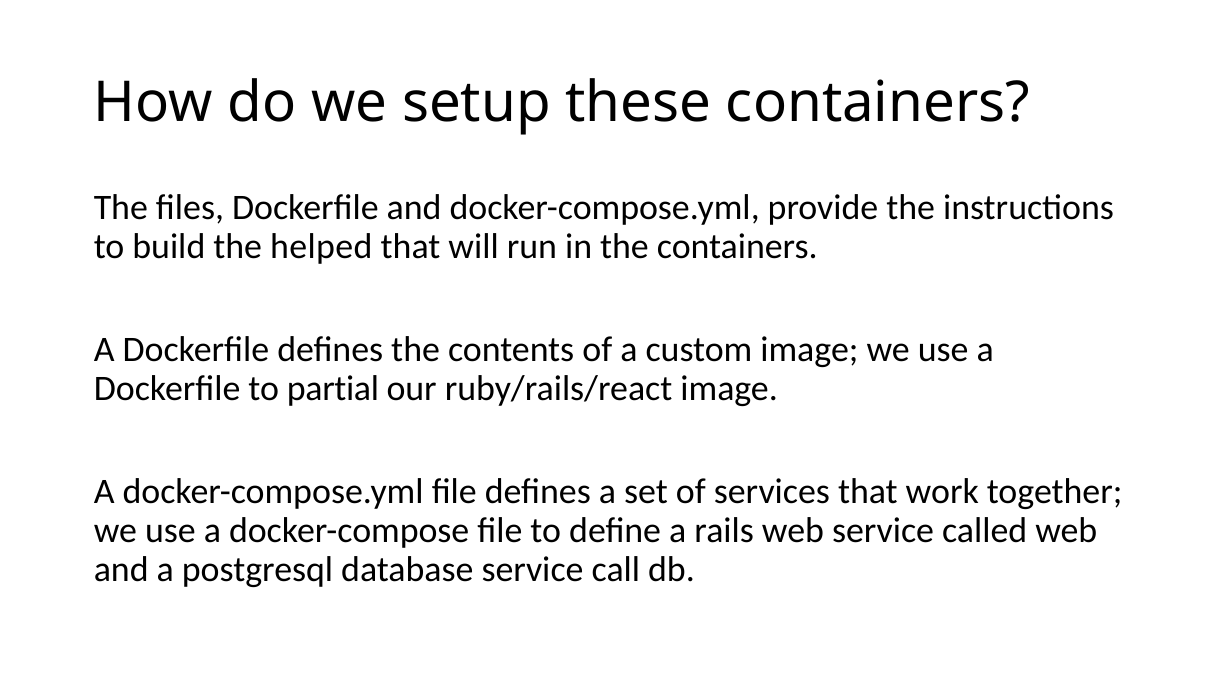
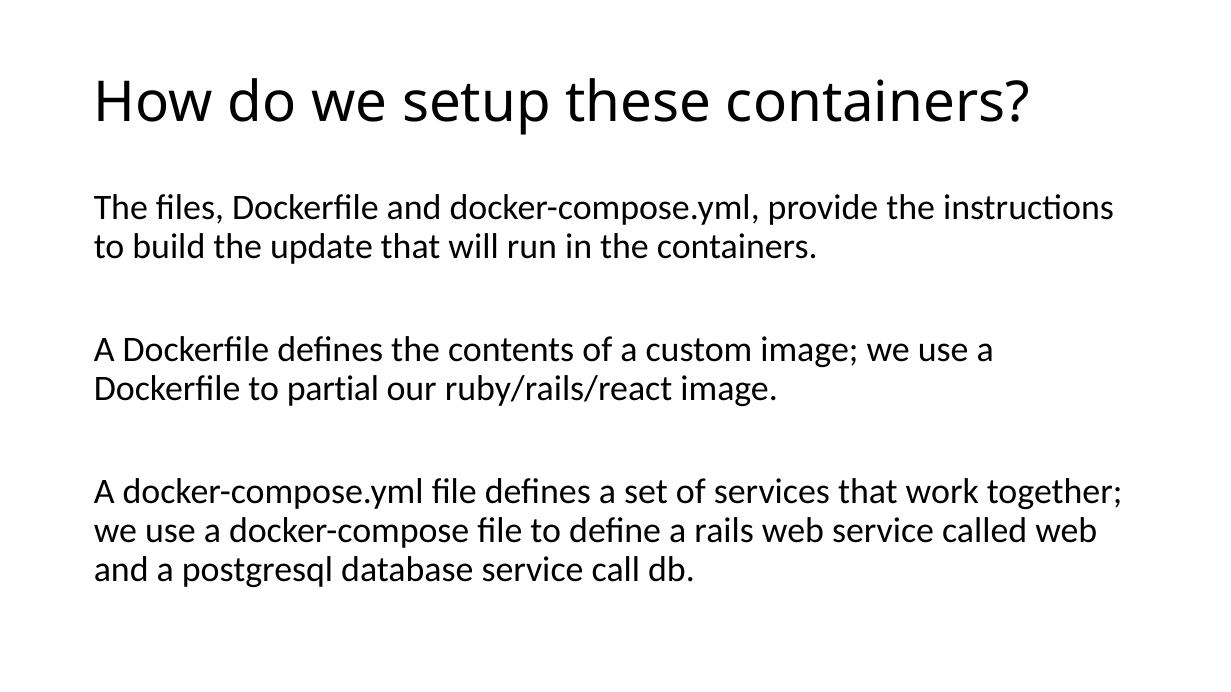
helped: helped -> update
